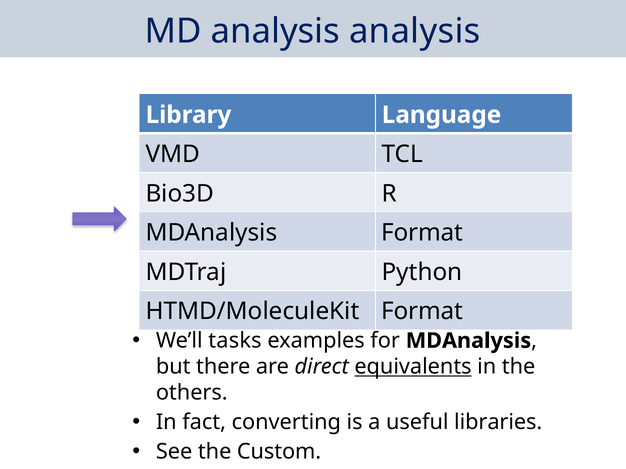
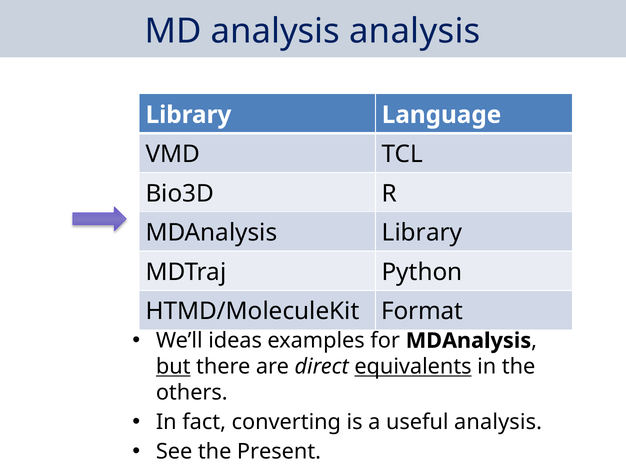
MDAnalysis Format: Format -> Library
tasks: tasks -> ideas
but underline: none -> present
useful libraries: libraries -> analysis
Custom: Custom -> Present
